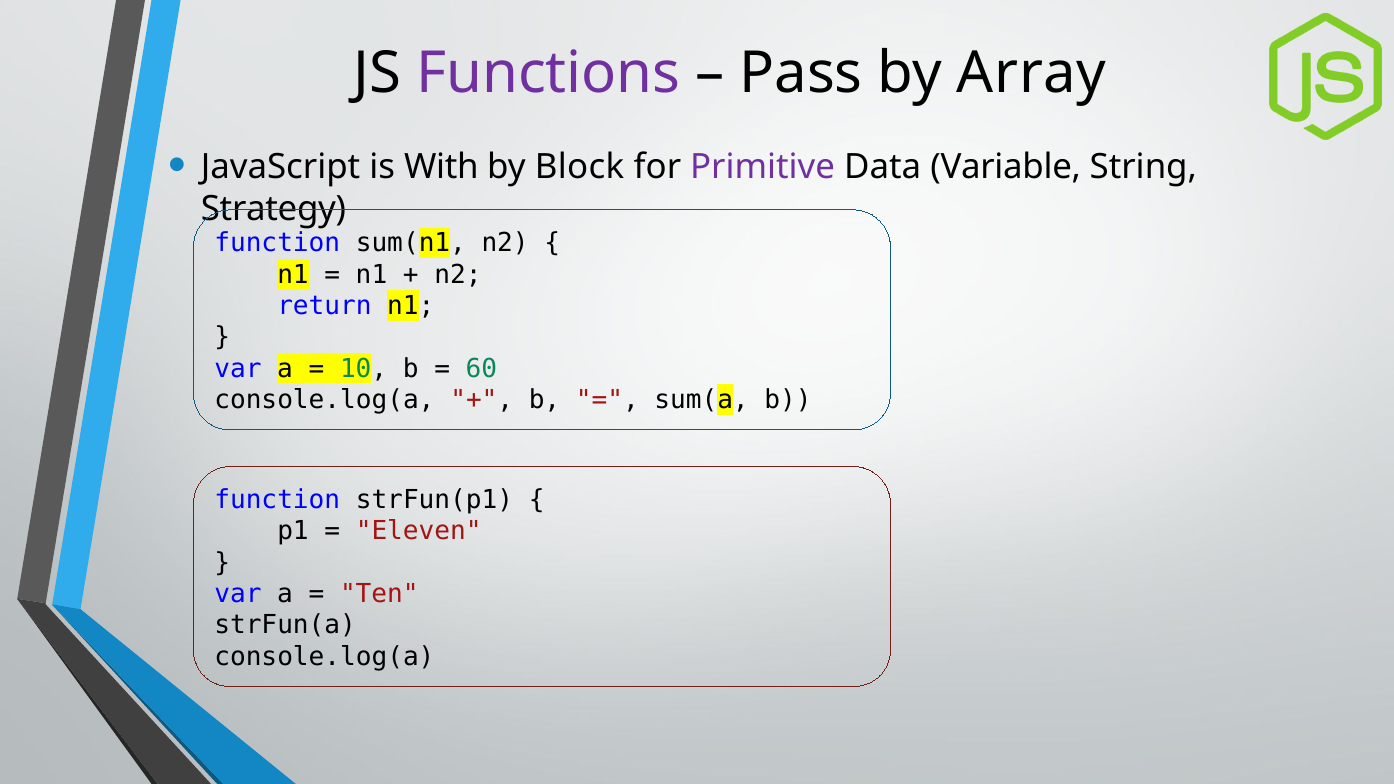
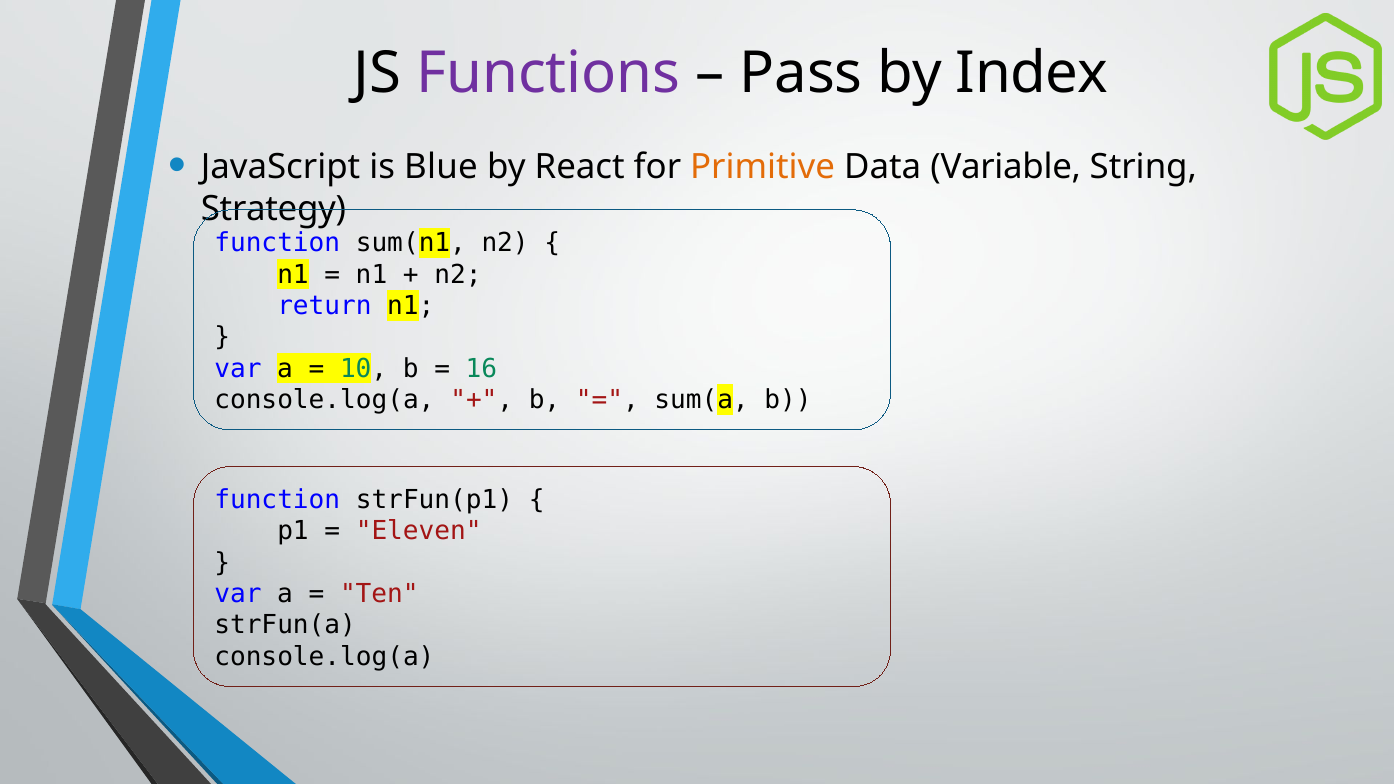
Array: Array -> Index
With: With -> Blue
Block: Block -> React
Primitive colour: purple -> orange
60: 60 -> 16
